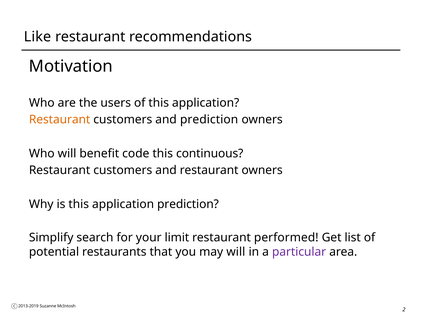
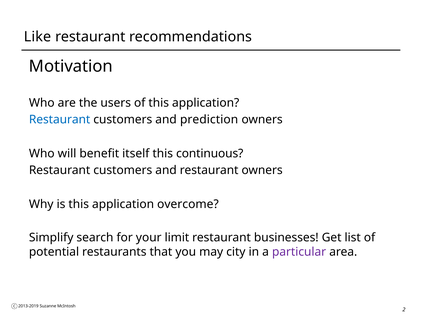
Restaurant at (60, 120) colour: orange -> blue
code: code -> itself
application prediction: prediction -> overcome
performed: performed -> businesses
may will: will -> city
